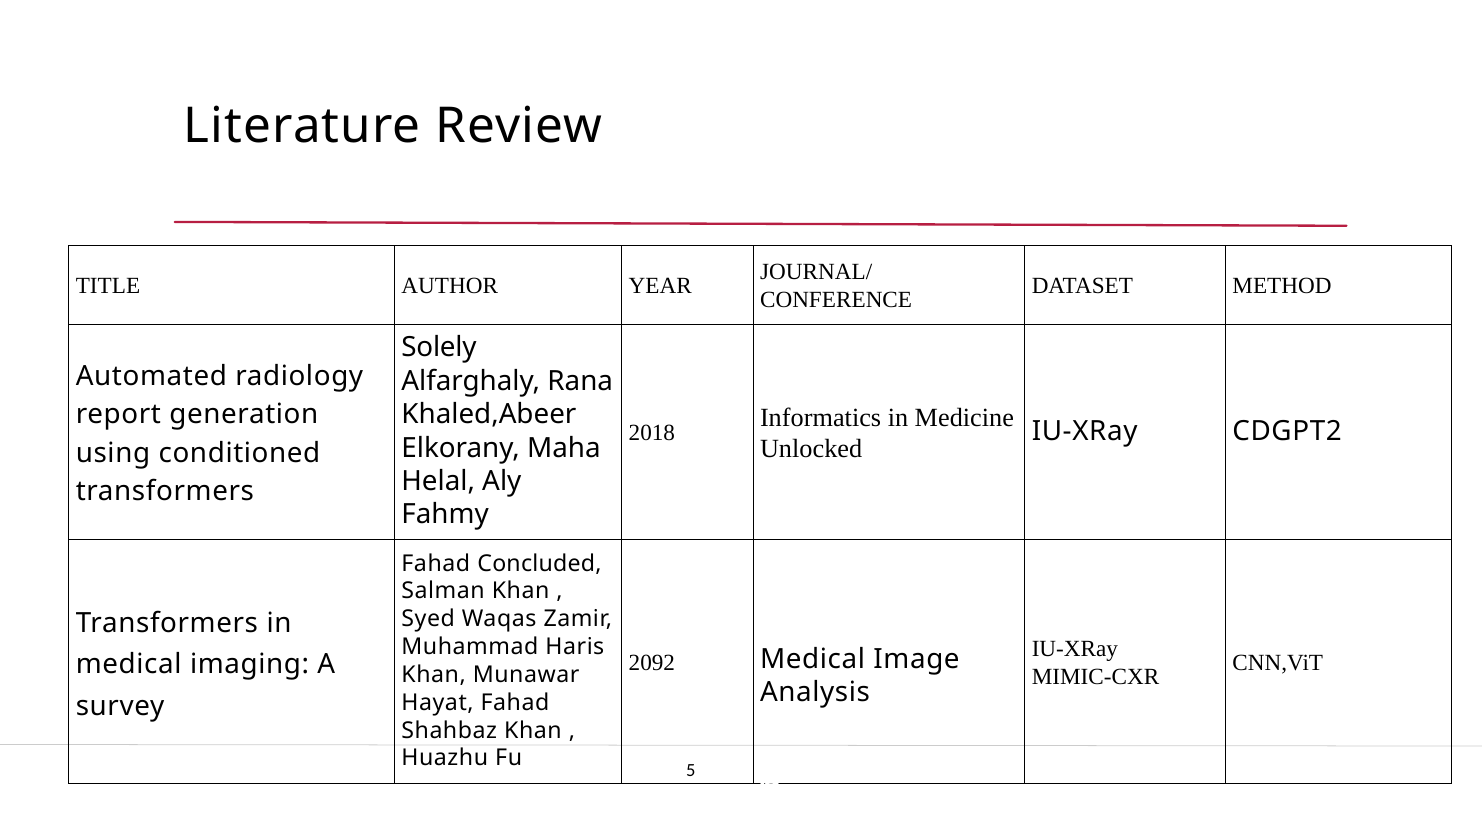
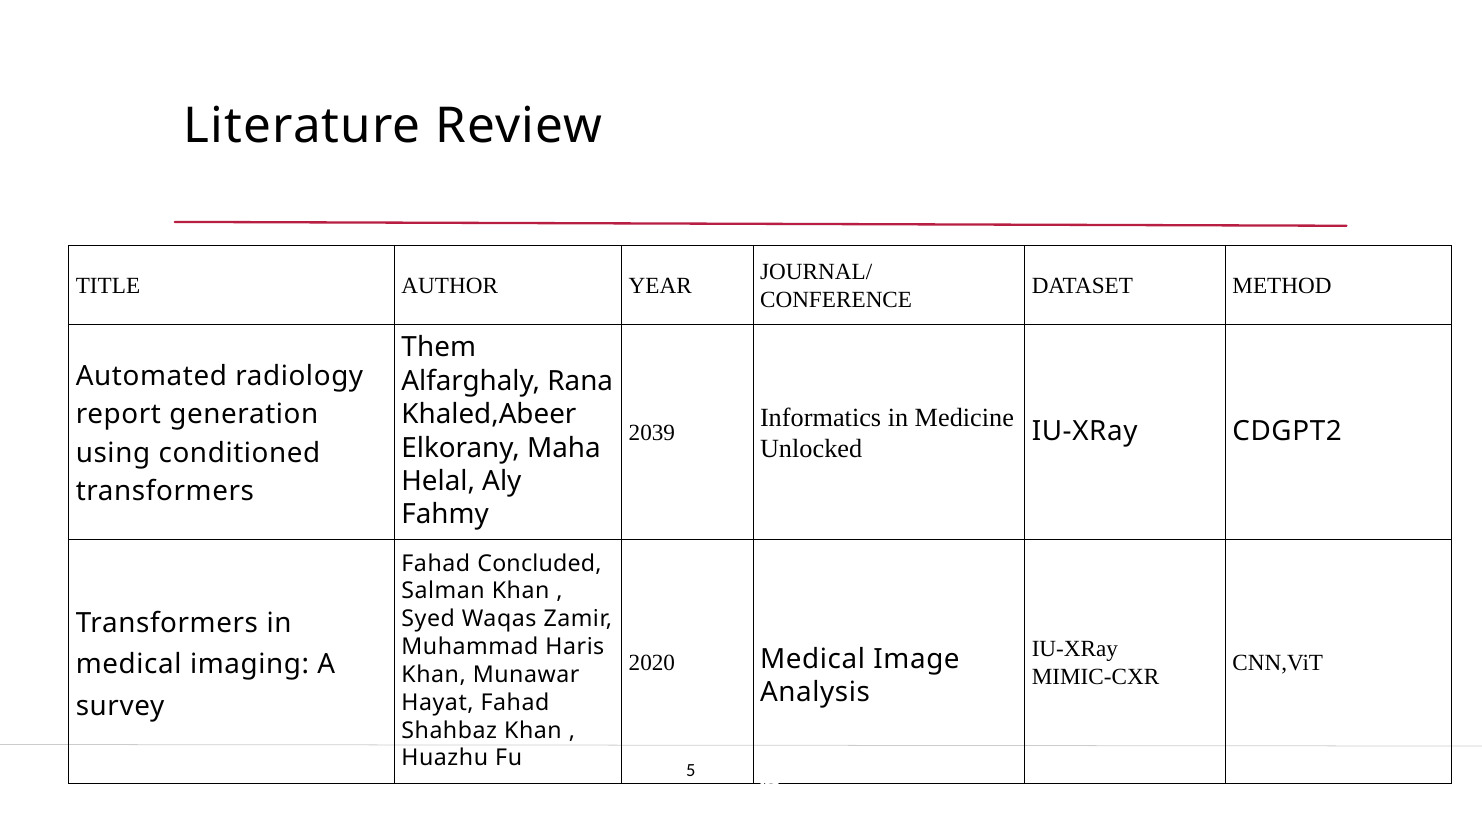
Solely: Solely -> Them
2018: 2018 -> 2039
2092: 2092 -> 2020
